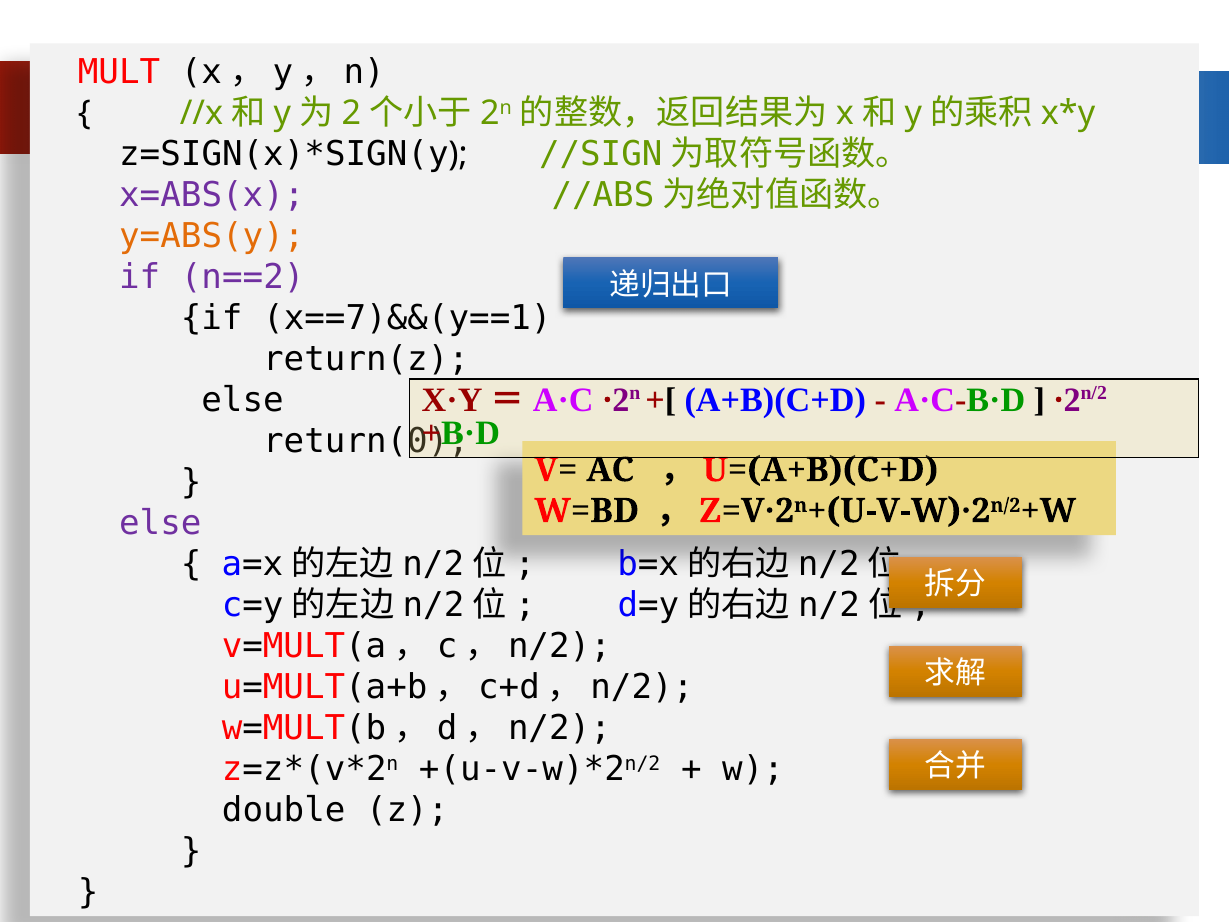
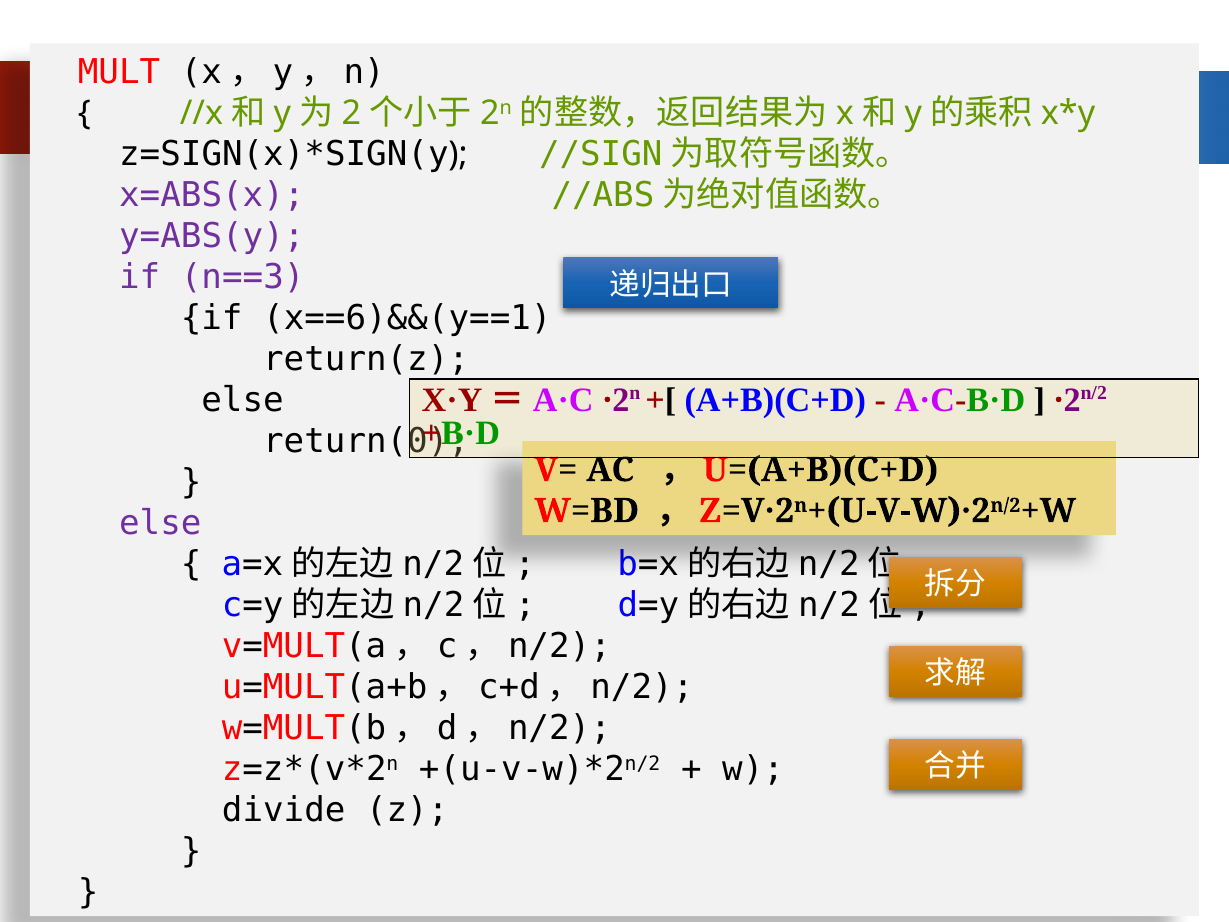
y=ABS(y colour: orange -> purple
n==2: n==2 -> n==3
x==7)&&(y==1: x==7)&&(y==1 -> x==6)&&(y==1
double: double -> divide
